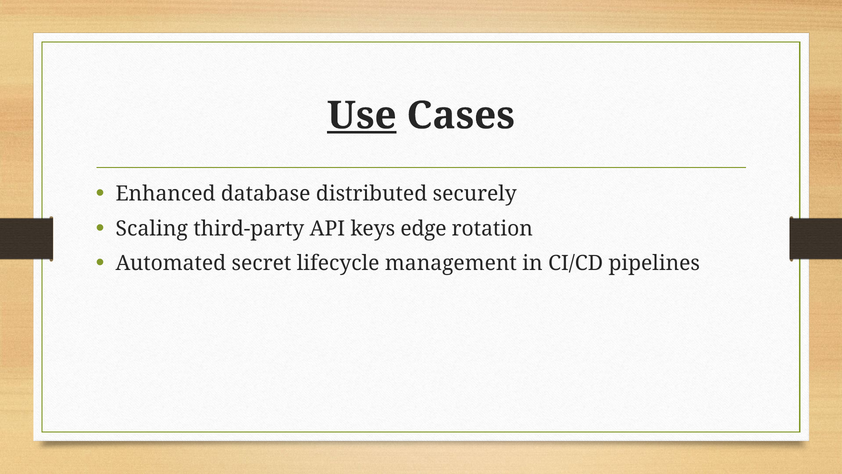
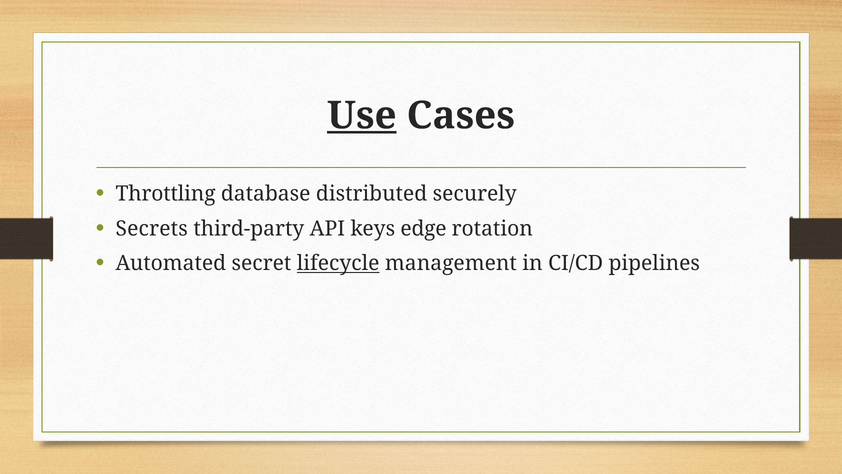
Enhanced: Enhanced -> Throttling
Scaling: Scaling -> Secrets
lifecycle underline: none -> present
